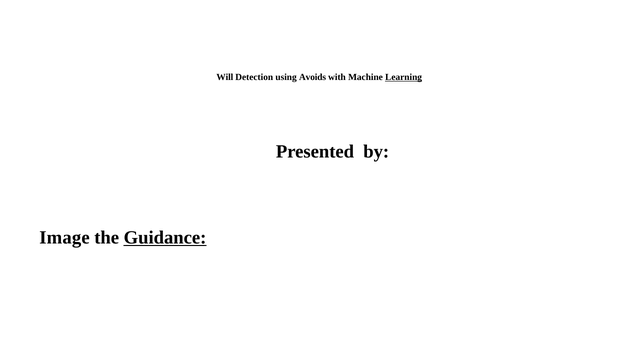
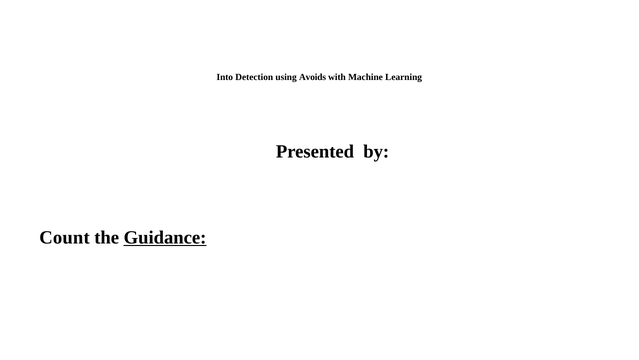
Will: Will -> Into
Learning underline: present -> none
Image: Image -> Count
